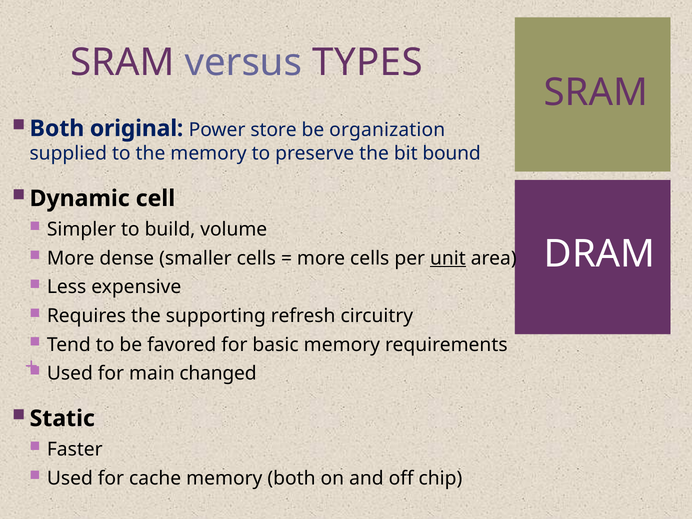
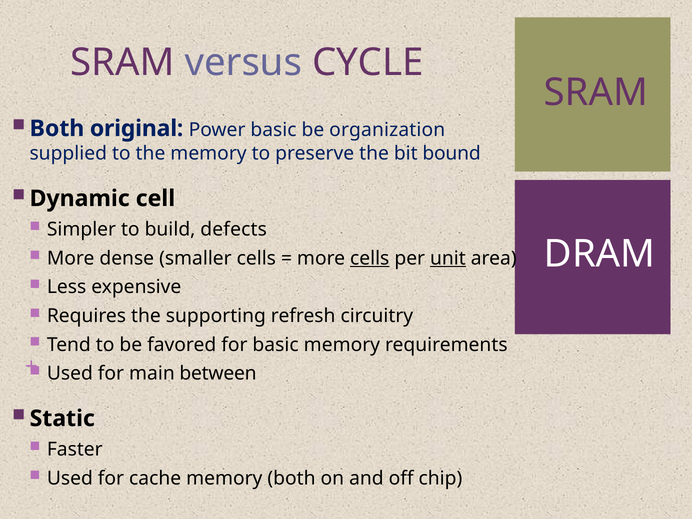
TYPES: TYPES -> CYCLE
Power store: store -> basic
volume: volume -> defects
cells at (370, 258) underline: none -> present
changed: changed -> between
